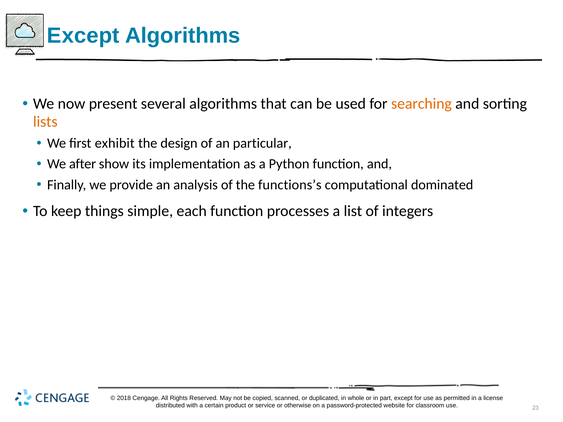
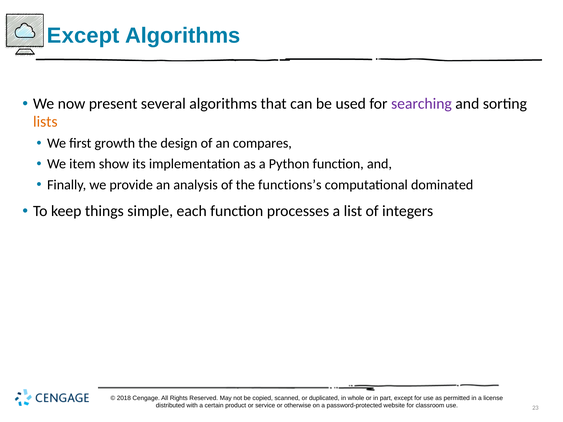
searching colour: orange -> purple
exhibit: exhibit -> growth
particular: particular -> compares
after: after -> item
